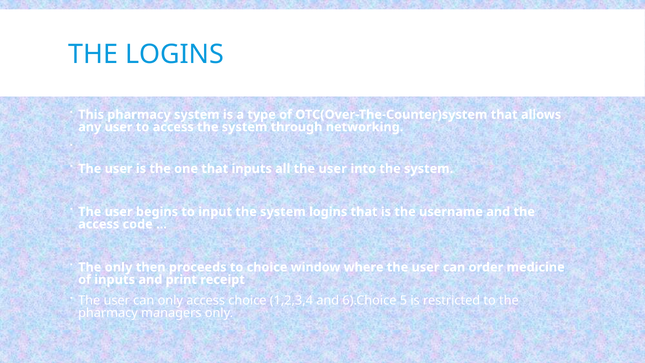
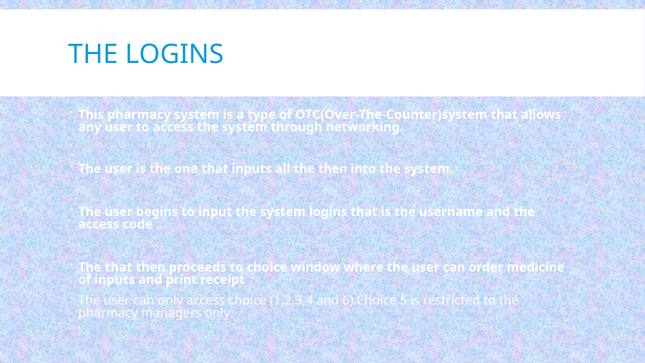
all the user: user -> then
The only: only -> that
